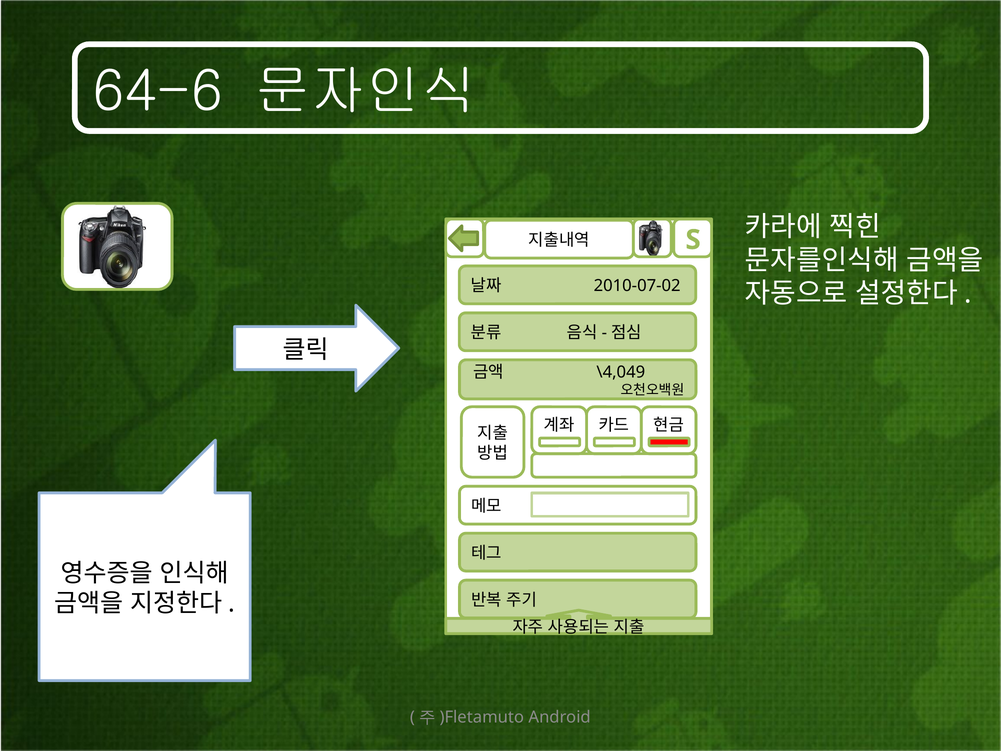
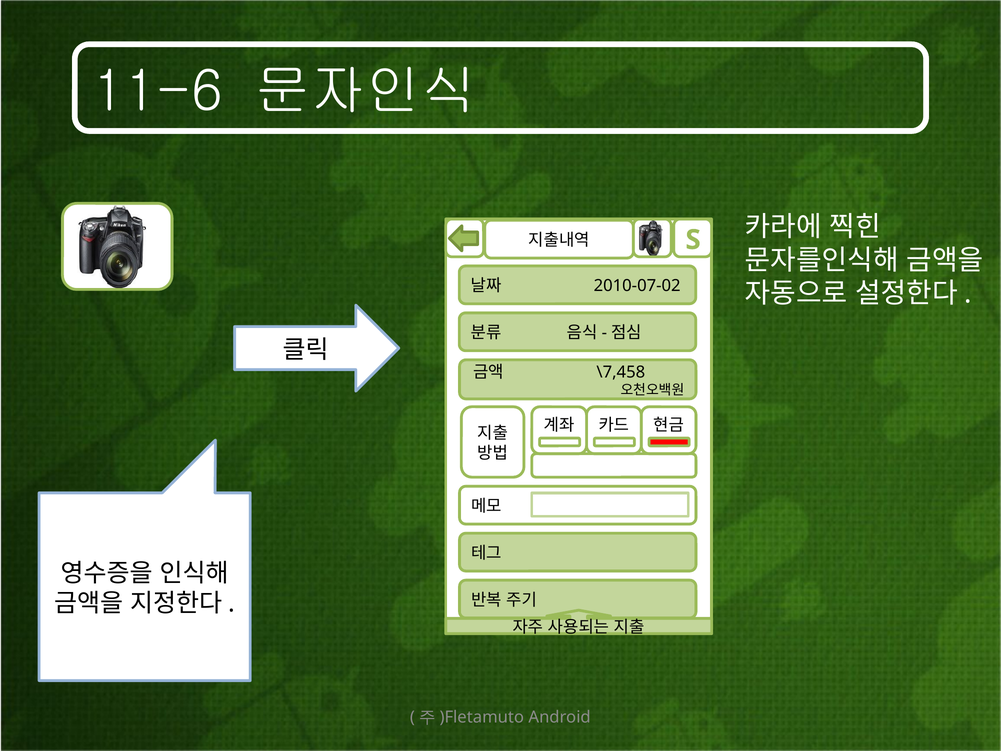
64-6: 64-6 -> 11-6
\4,049: \4,049 -> \7,458
